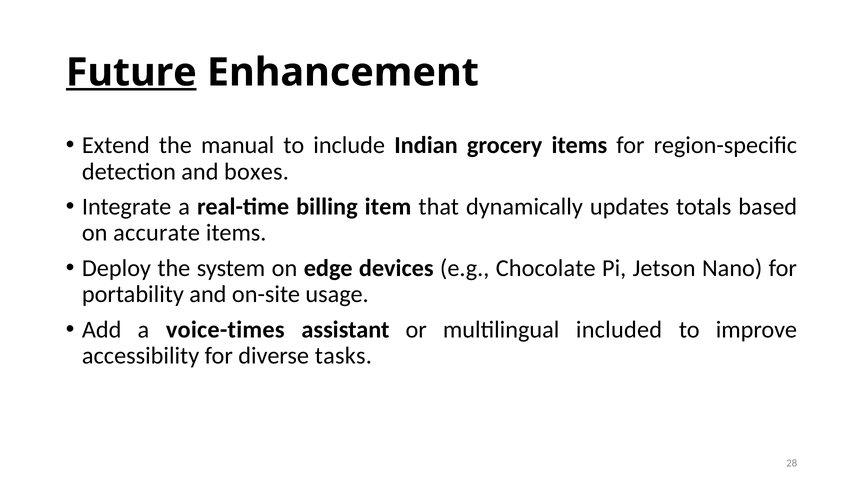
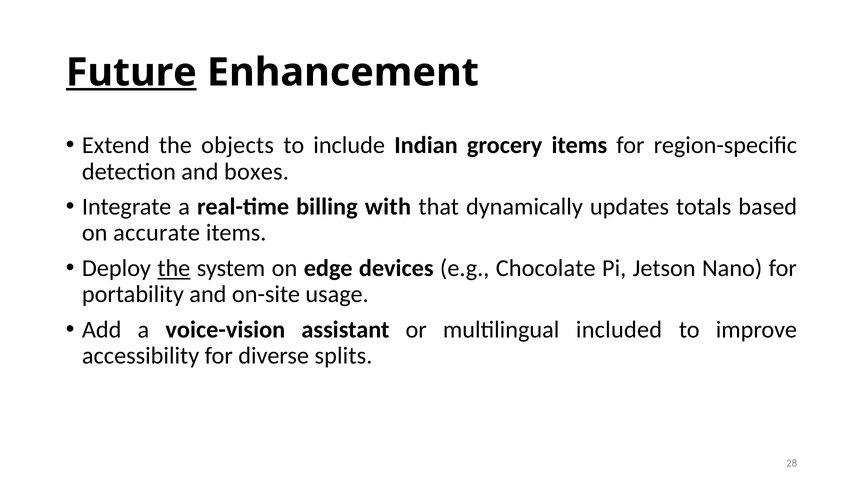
manual: manual -> objects
item: item -> with
the at (174, 268) underline: none -> present
voice-times: voice-times -> voice-vision
tasks: tasks -> splits
